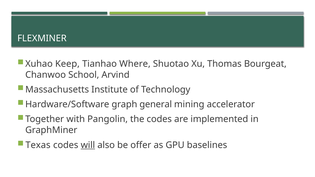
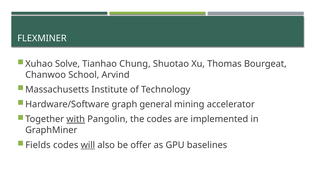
Keep: Keep -> Solve
Where: Where -> Chung
with underline: none -> present
Texas: Texas -> Fields
